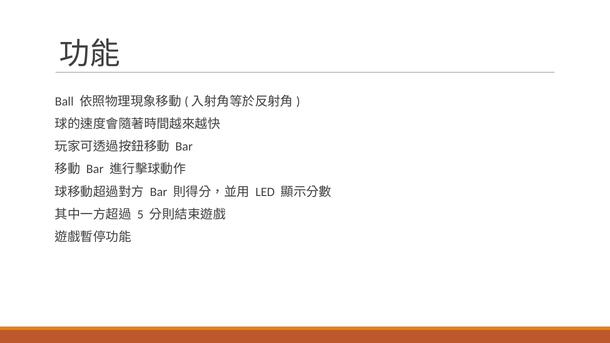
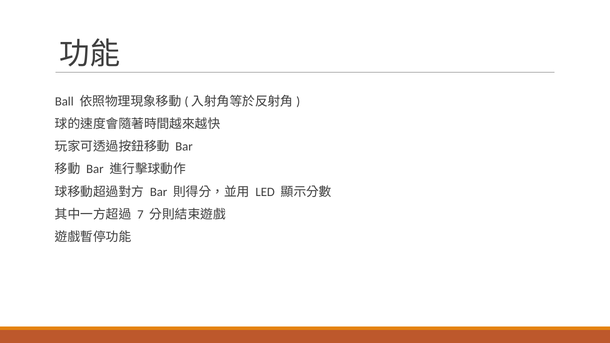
5: 5 -> 7
